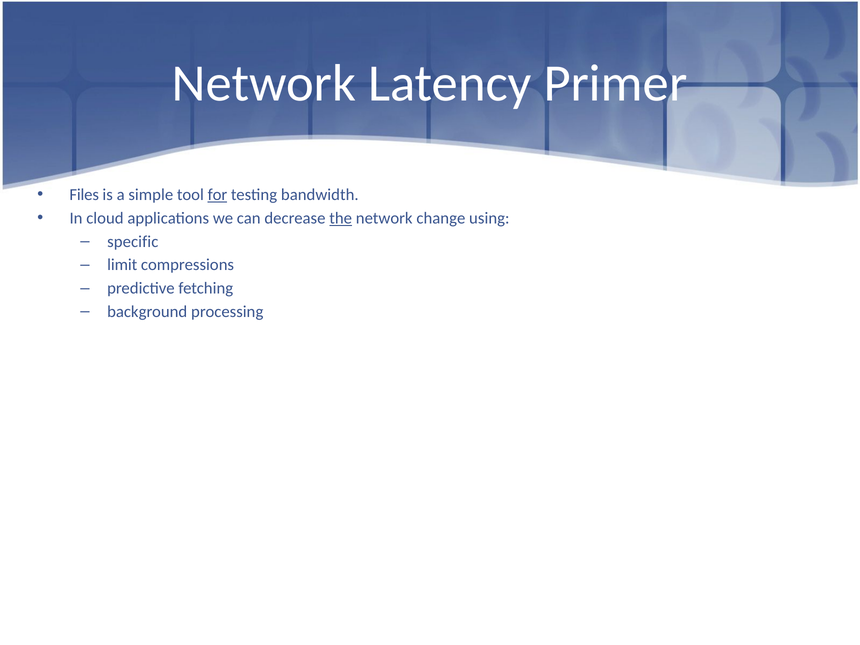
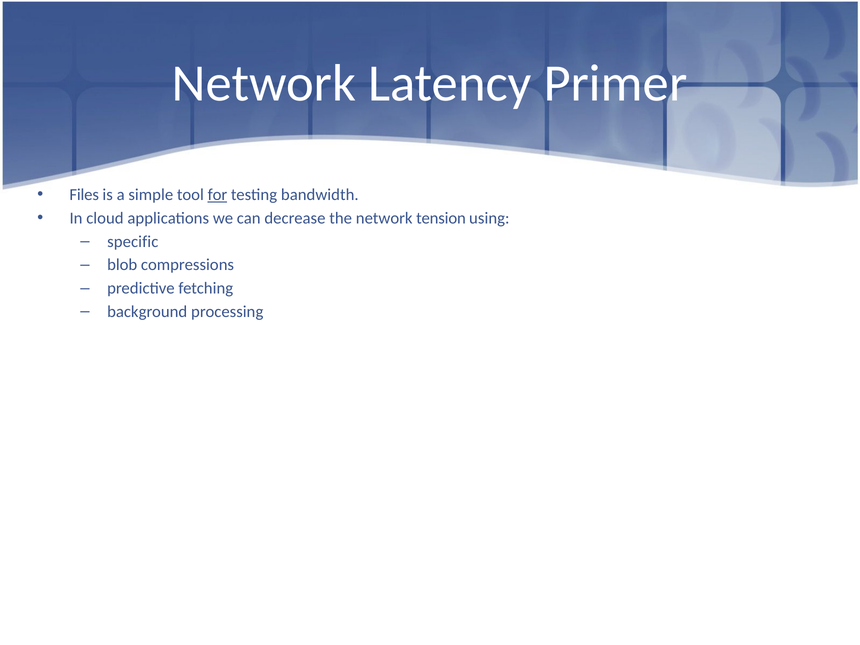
the underline: present -> none
change: change -> tension
limit: limit -> blob
